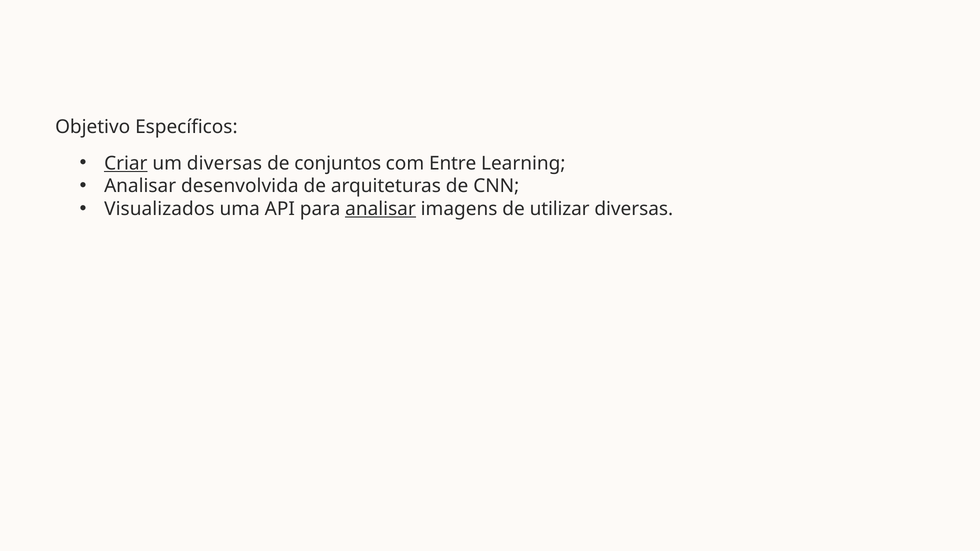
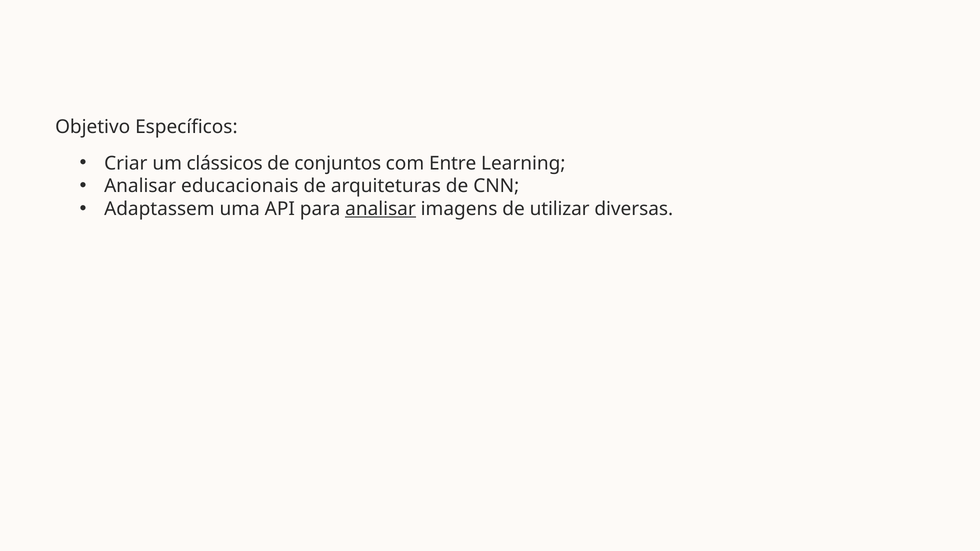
Criar underline: present -> none
um diversas: diversas -> clássicos
desenvolvida: desenvolvida -> educacionais
Visualizados: Visualizados -> Adaptassem
